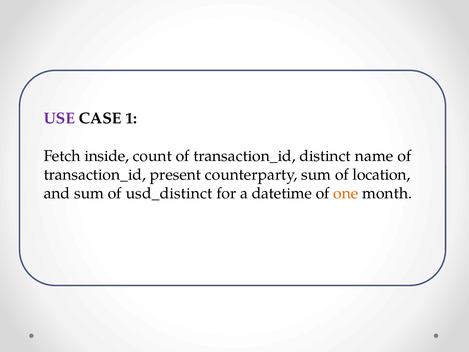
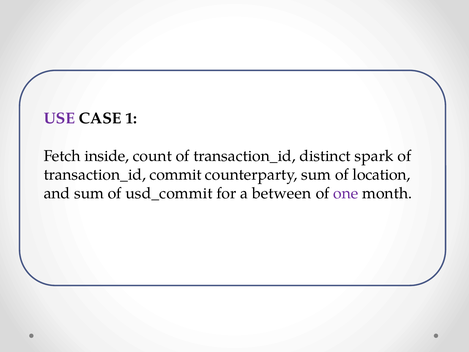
name: name -> spark
present: present -> commit
usd_distinct: usd_distinct -> usd_commit
datetime: datetime -> between
one colour: orange -> purple
